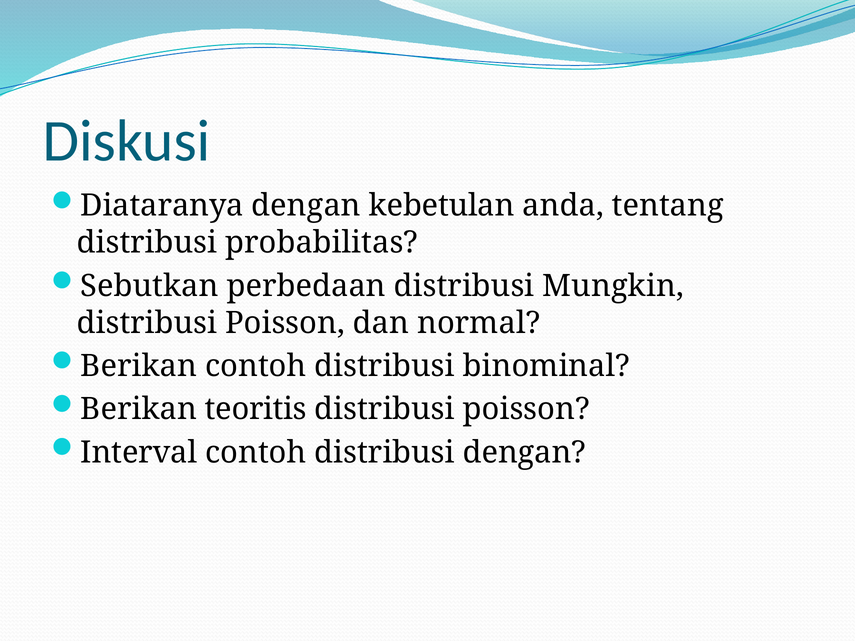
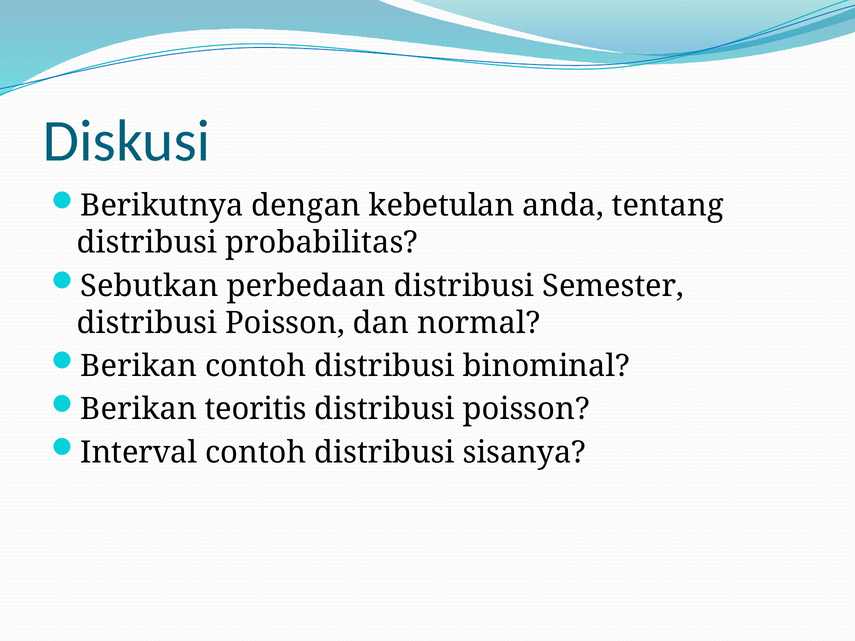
Diataranya: Diataranya -> Berikutnya
Mungkin: Mungkin -> Semester
distribusi dengan: dengan -> sisanya
